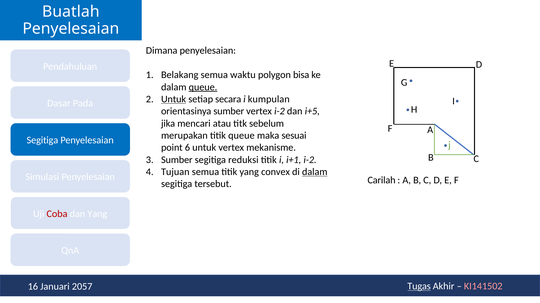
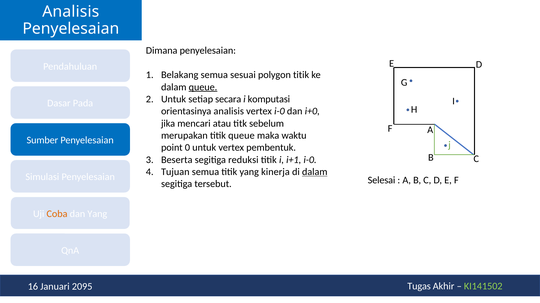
Buatlah at (71, 12): Buatlah -> Analisis
waktu: waktu -> sesuai
polygon bisa: bisa -> titik
Untuk at (174, 99) underline: present -> none
kumpulan: kumpulan -> komputasi
orientasinya sumber: sumber -> analisis
vertex i-2: i-2 -> i-0
i+5: i+5 -> i+0
sesuai: sesuai -> waktu
Segitiga at (42, 140): Segitiga -> Sumber
6: 6 -> 0
mekanisme: mekanisme -> pembentuk
Sumber at (177, 160): Sumber -> Beserta
i+1 i-2: i-2 -> i-0
convex: convex -> kinerja
Carilah: Carilah -> Selesai
Coba colour: red -> orange
Tugas underline: present -> none
KI141502 colour: pink -> light green
2057: 2057 -> 2095
